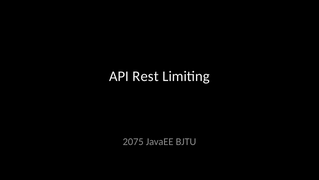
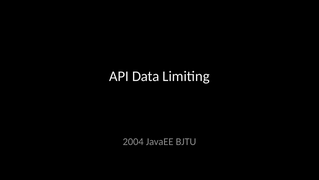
Rest: Rest -> Data
2075: 2075 -> 2004
